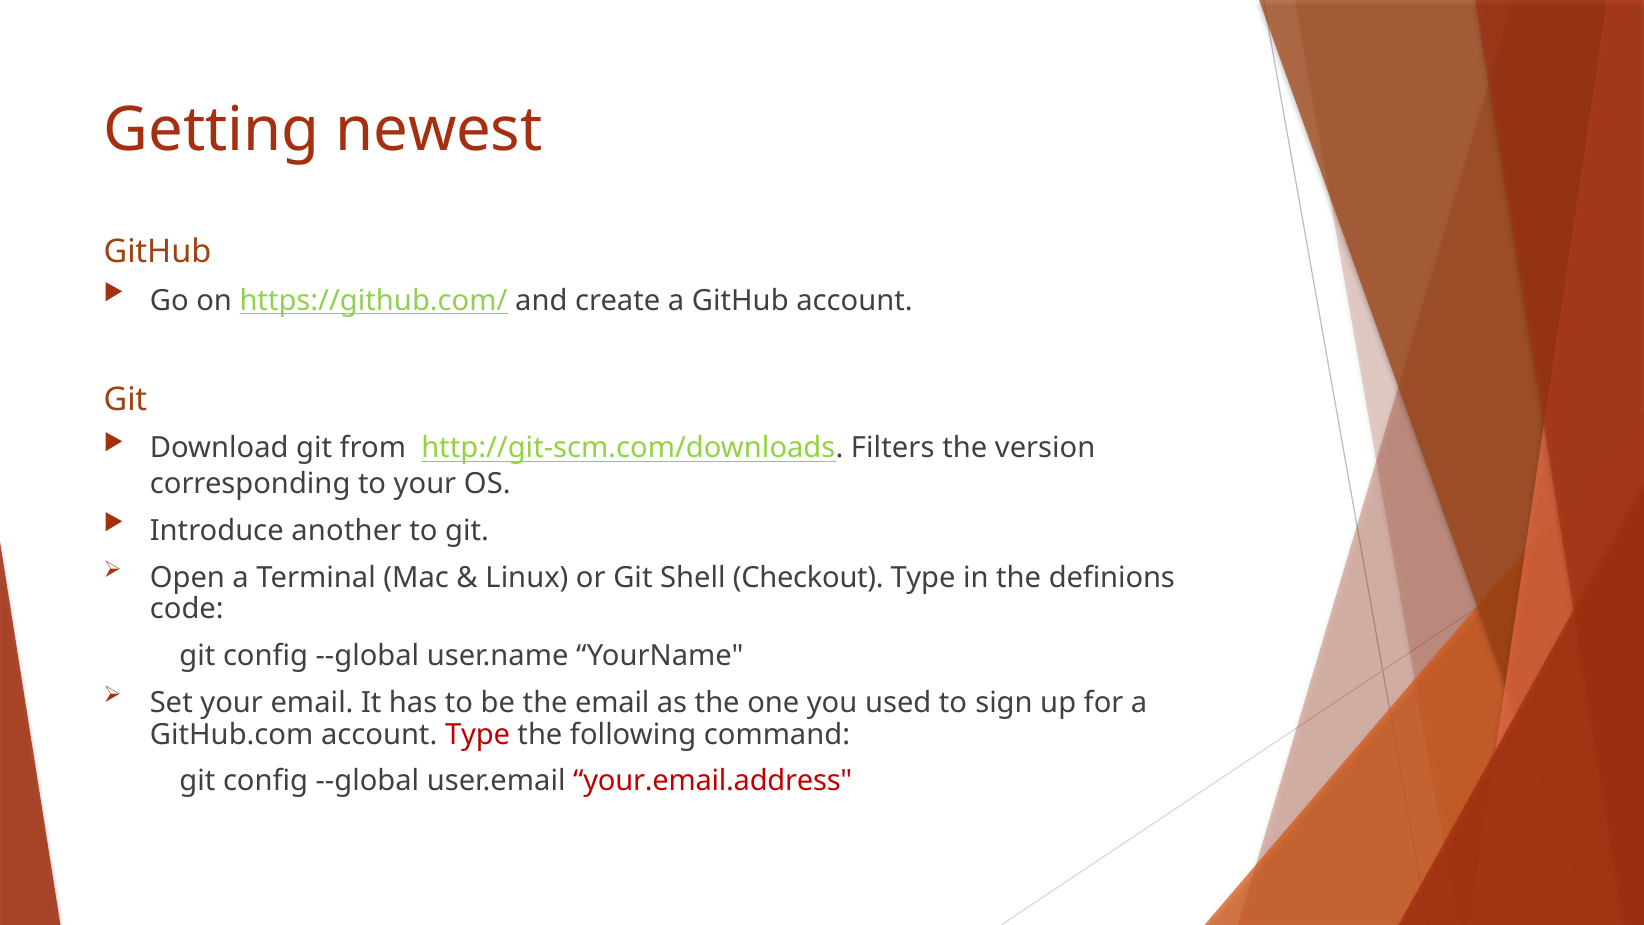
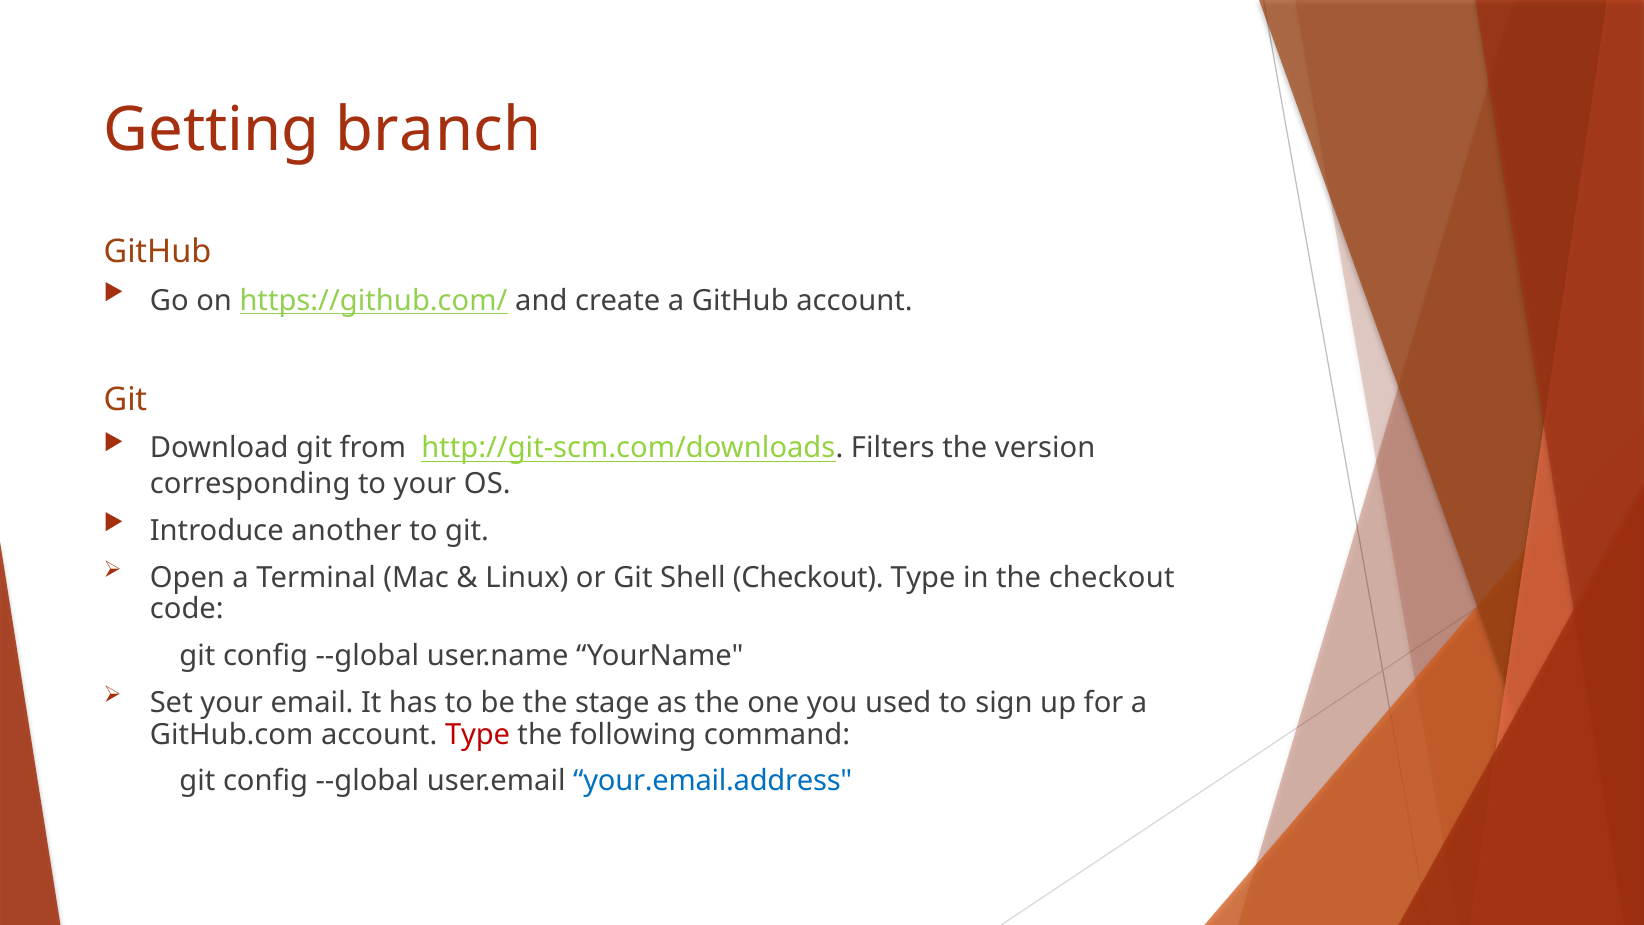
newest: newest -> branch
the definions: definions -> checkout
the email: email -> stage
your.email.address colour: red -> blue
